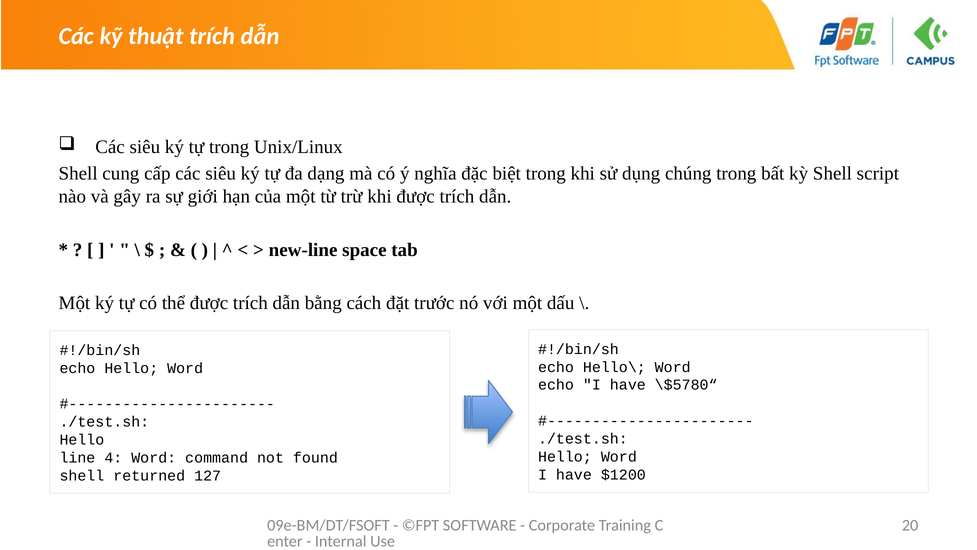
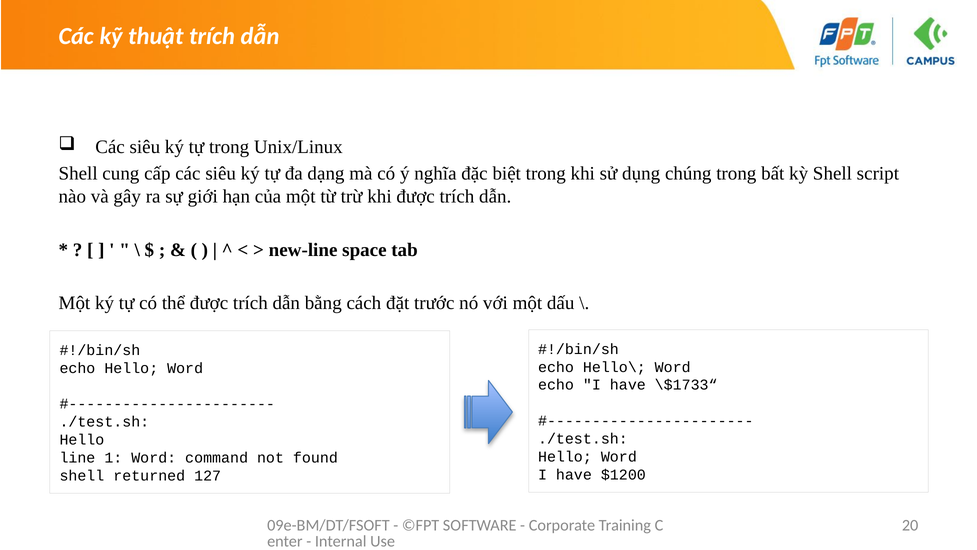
\$5780“: \$5780“ -> \$1733“
4: 4 -> 1
